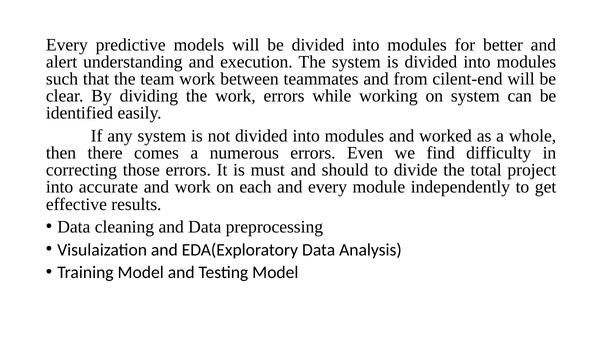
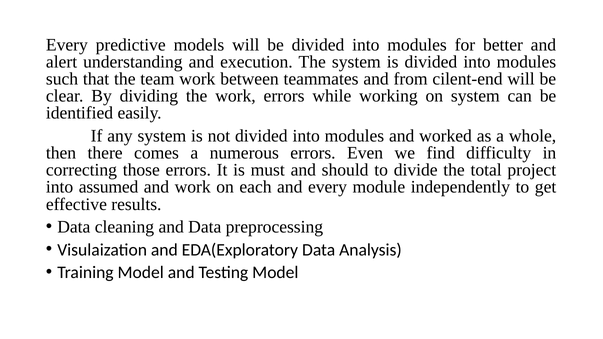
accurate: accurate -> assumed
